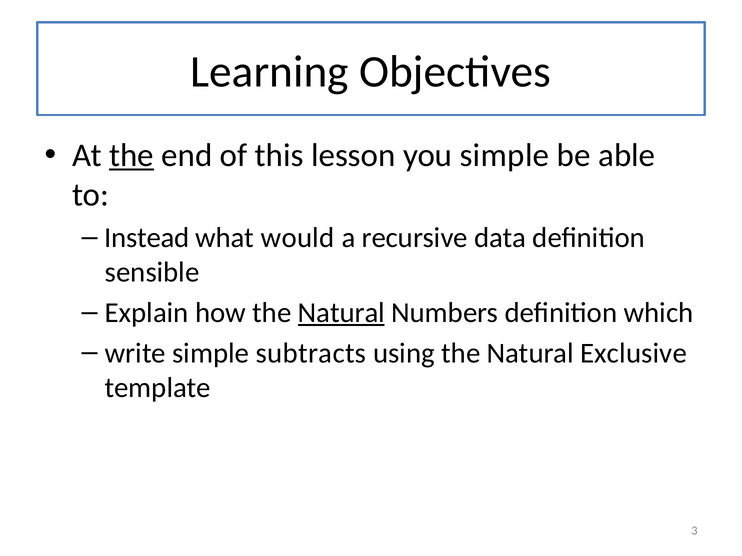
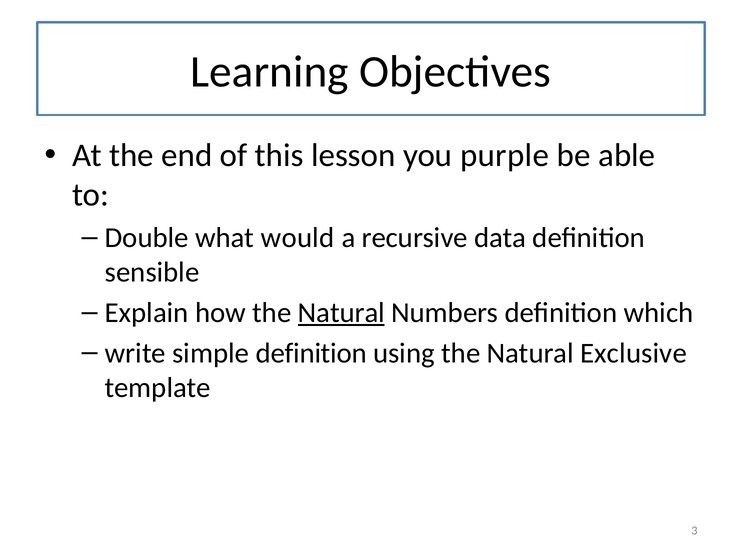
the at (131, 156) underline: present -> none
you simple: simple -> purple
Instead: Instead -> Double
simple subtracts: subtracts -> definition
